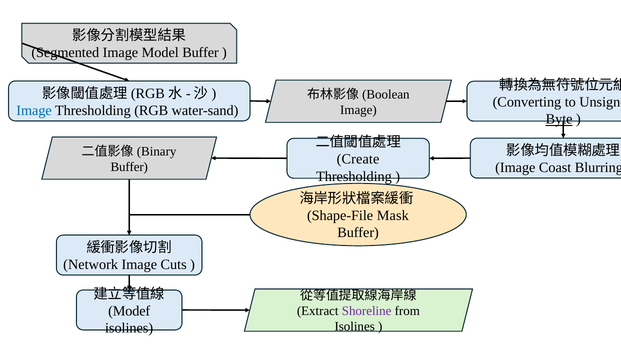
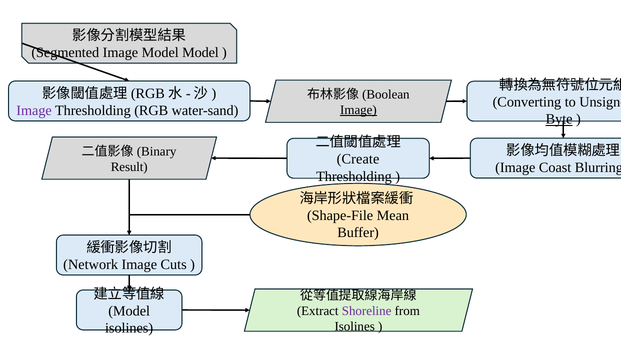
Model Buffer: Buffer -> Model
Image at (34, 111) colour: blue -> purple
Image at (358, 110) underline: none -> present
Buffer at (129, 167): Buffer -> Result
Mask: Mask -> Mean
Modef at (129, 311): Modef -> Model
